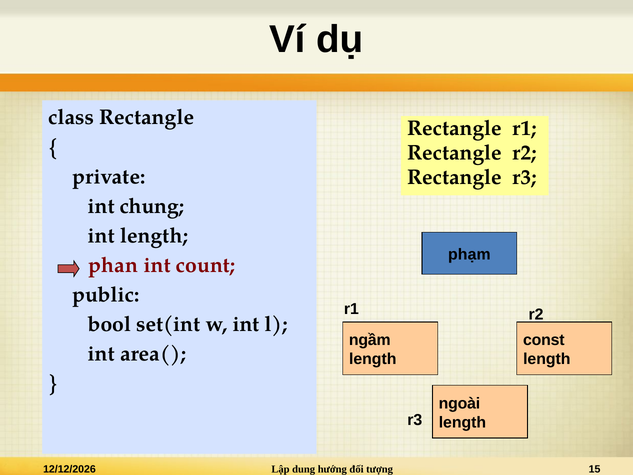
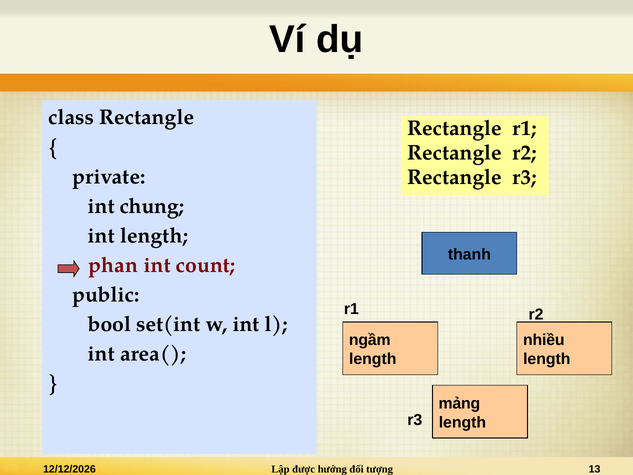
phạm: phạm -> thanh
const: const -> nhiều
ngoài: ngoài -> mảng
dung: dung -> được
15: 15 -> 13
